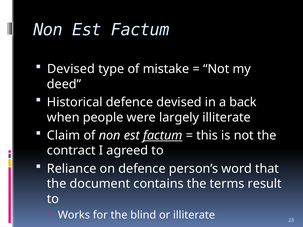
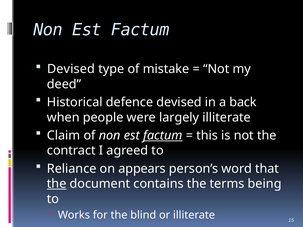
on defence: defence -> appears
the at (57, 184) underline: none -> present
result: result -> being
